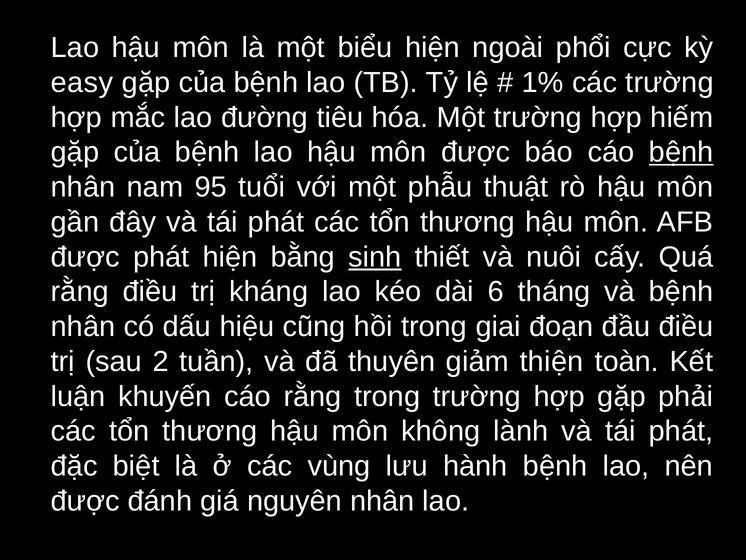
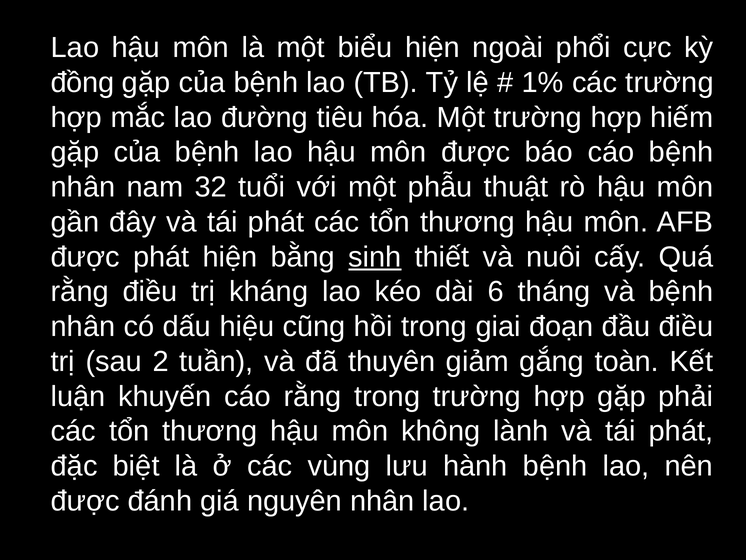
easy: easy -> đồng
bệnh at (681, 152) underline: present -> none
95: 95 -> 32
thiện: thiện -> gắng
